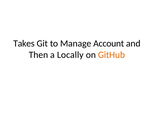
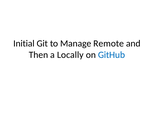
Takes: Takes -> Initial
Account: Account -> Remote
GitHub colour: orange -> blue
